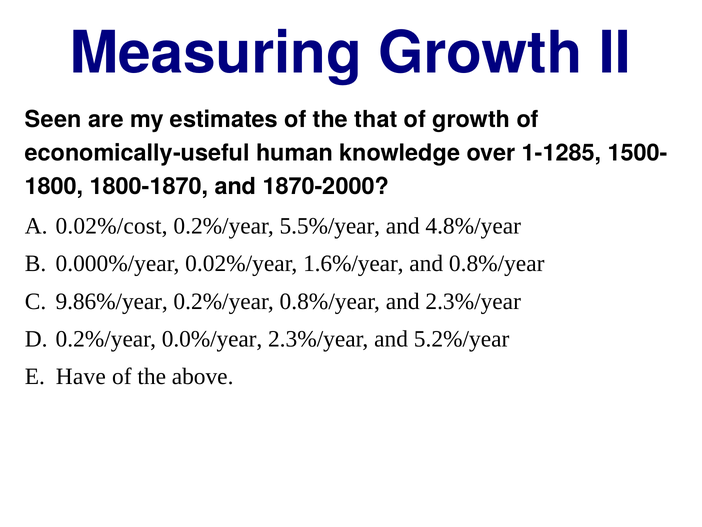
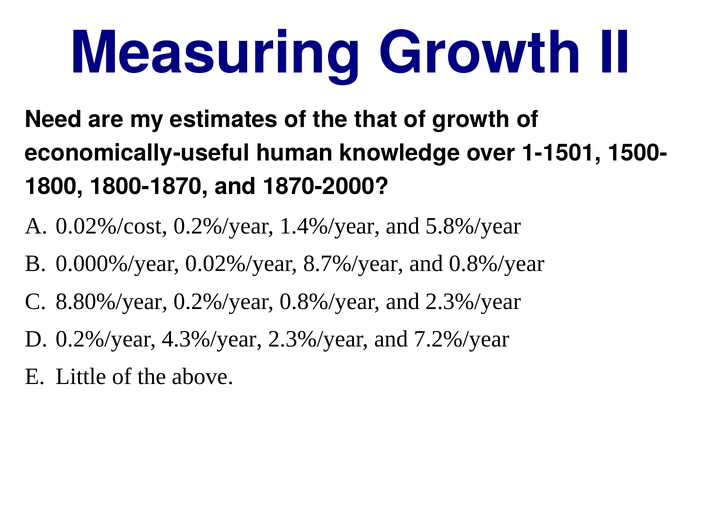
Seen: Seen -> Need
1-1285: 1-1285 -> 1-1501
5.5%/year: 5.5%/year -> 1.4%/year
4.8%/year: 4.8%/year -> 5.8%/year
1.6%/year: 1.6%/year -> 8.7%/year
9.86%/year: 9.86%/year -> 8.80%/year
0.0%/year: 0.0%/year -> 4.3%/year
5.2%/year: 5.2%/year -> 7.2%/year
Have: Have -> Little
